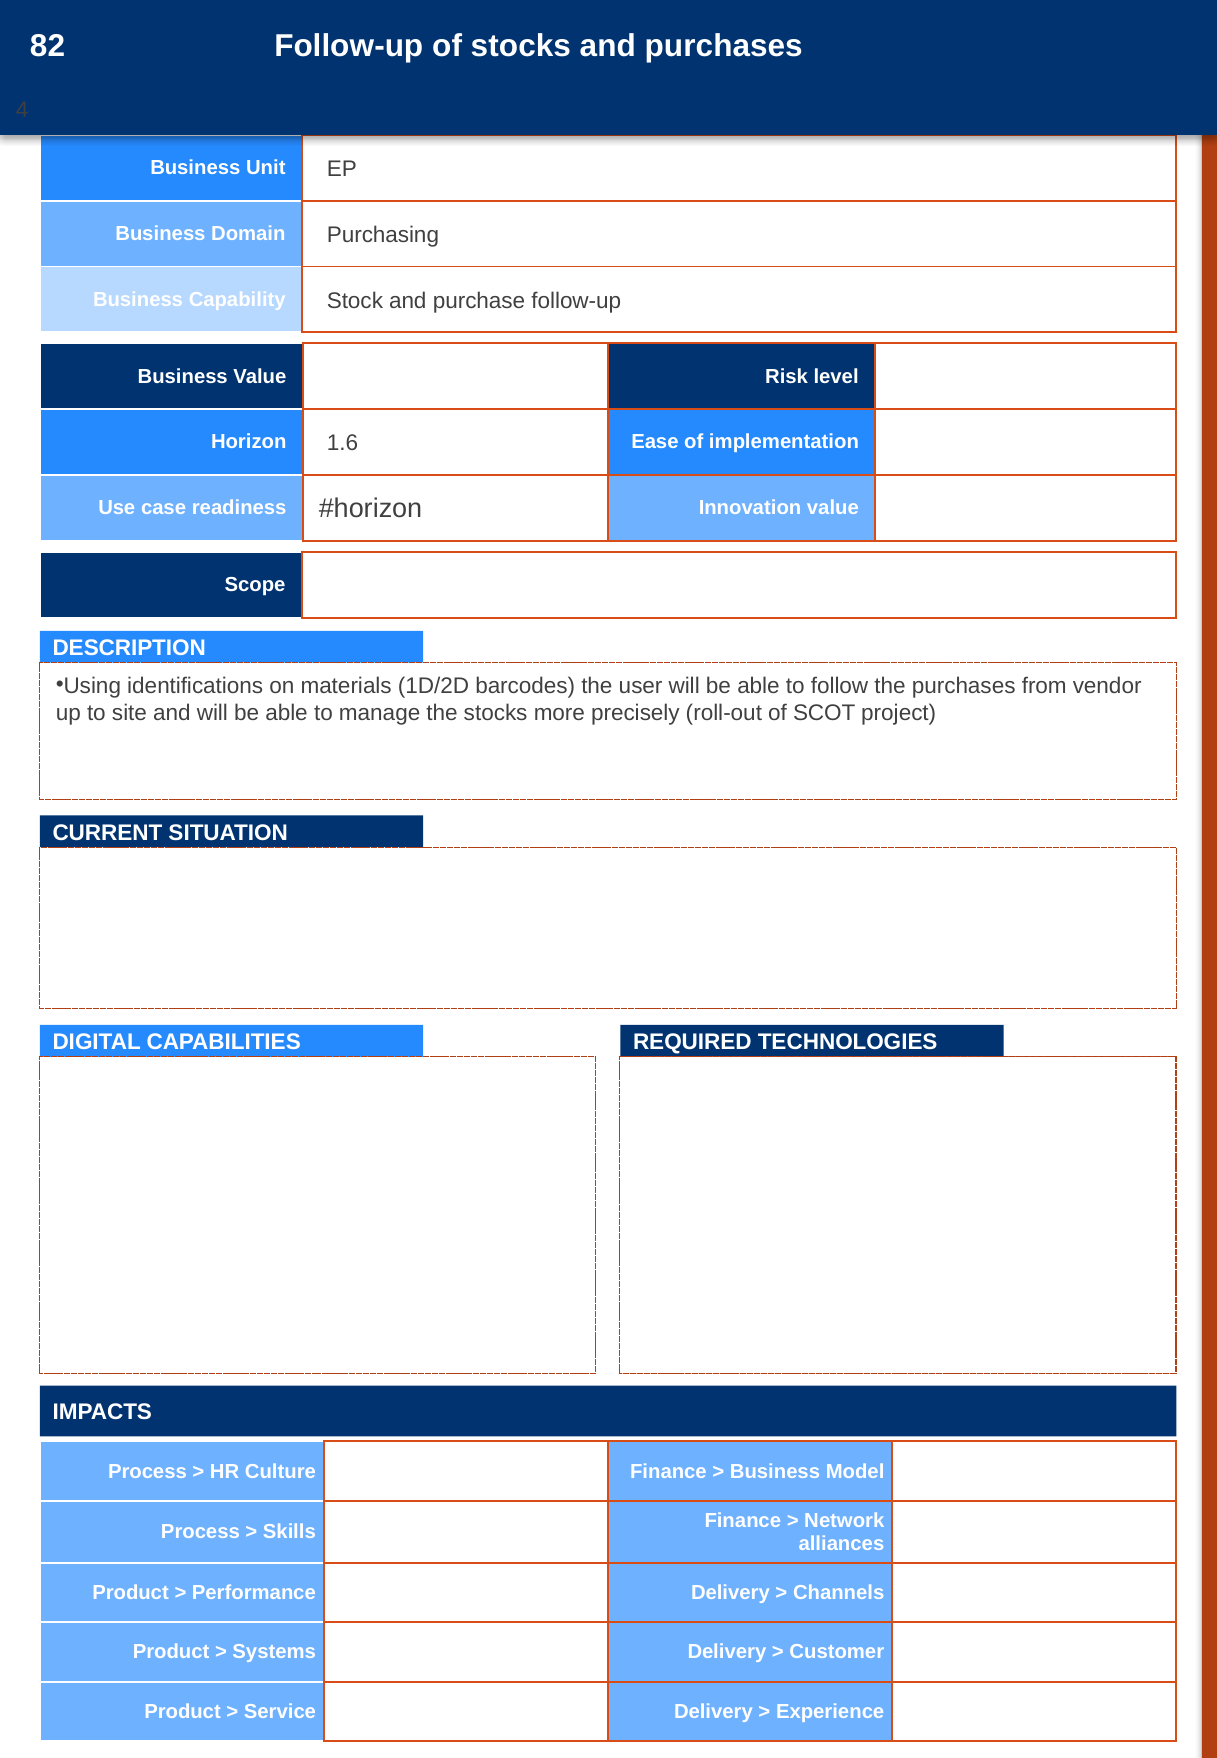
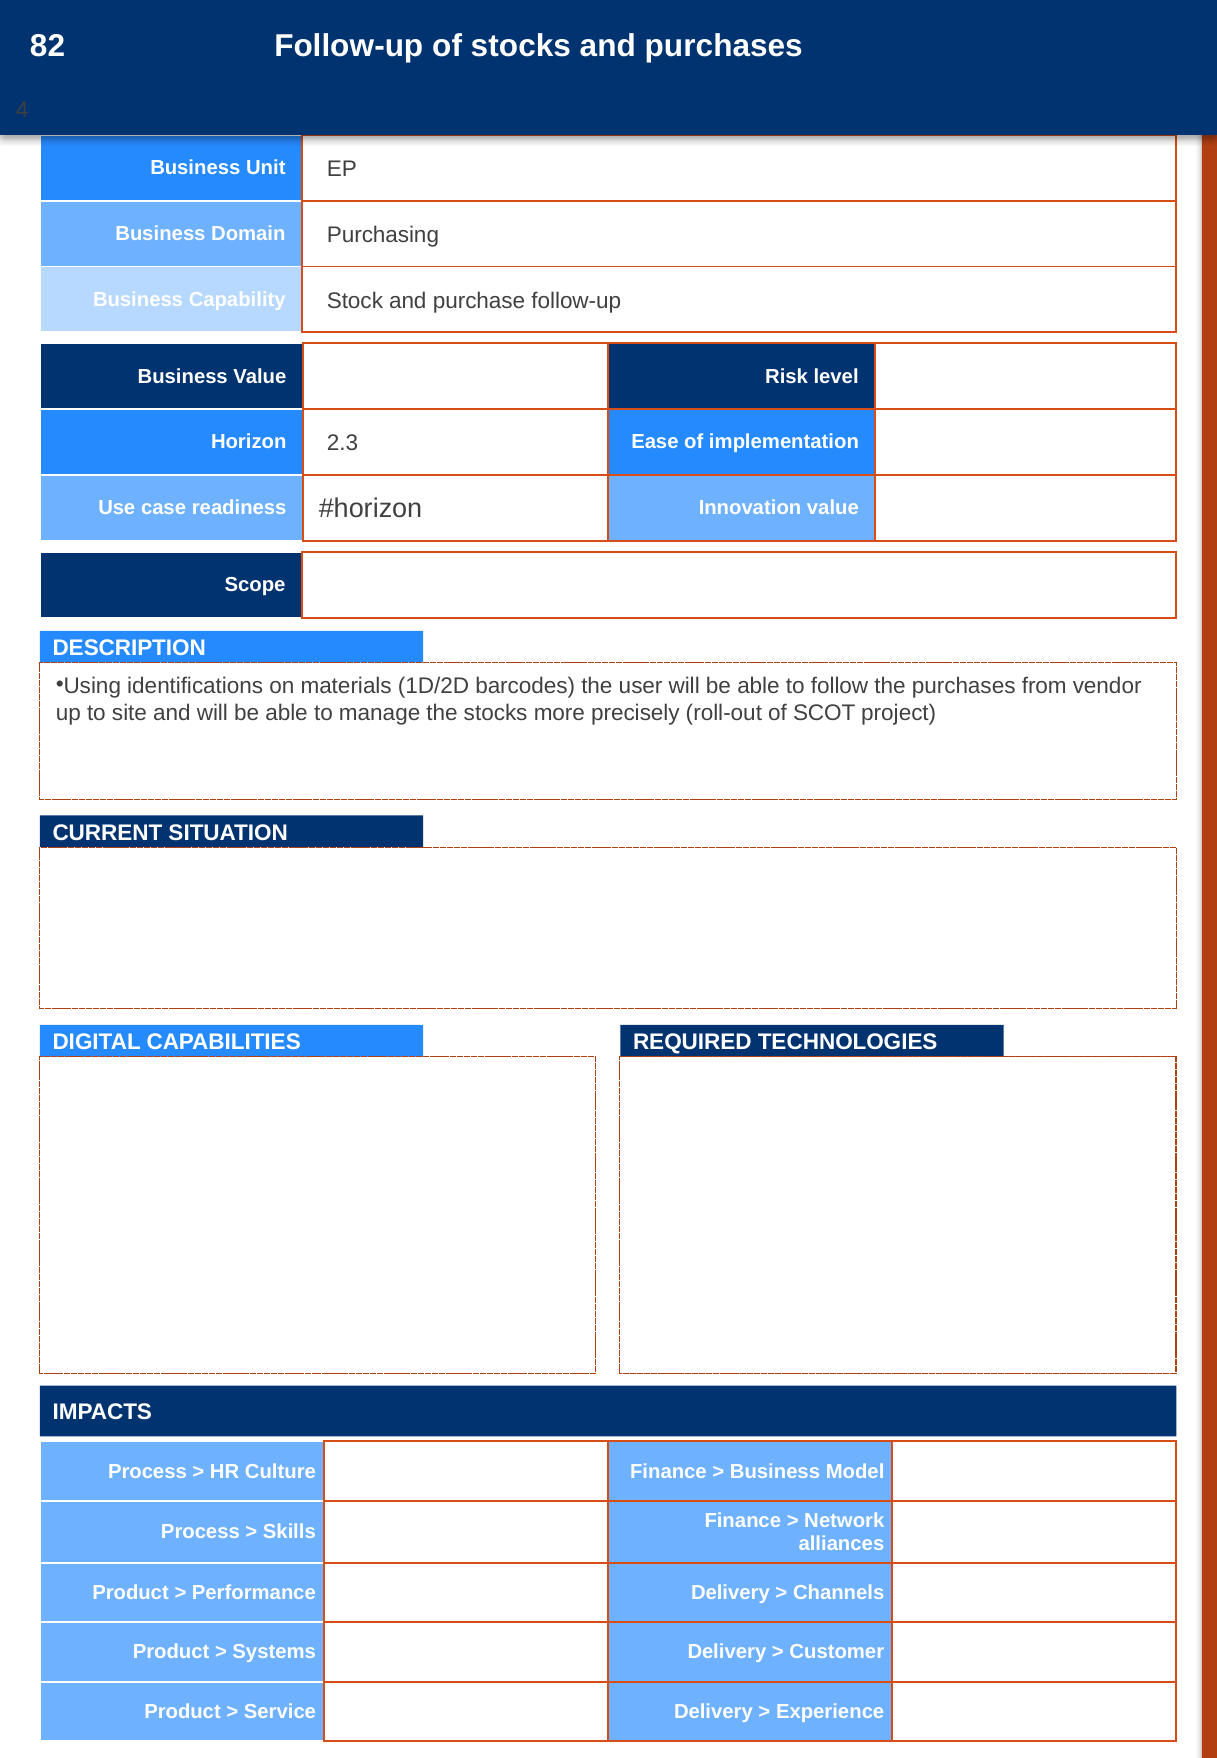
1.6: 1.6 -> 2.3
